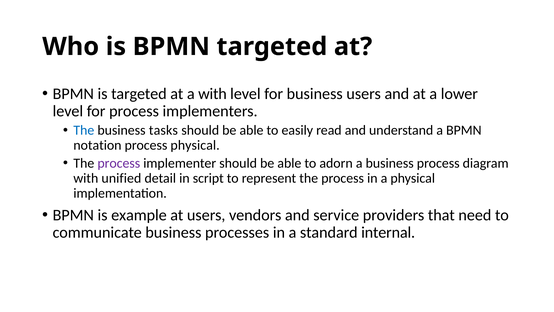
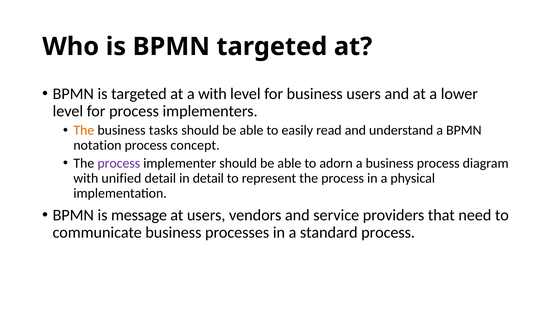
The at (84, 130) colour: blue -> orange
process physical: physical -> concept
in script: script -> detail
example: example -> message
standard internal: internal -> process
